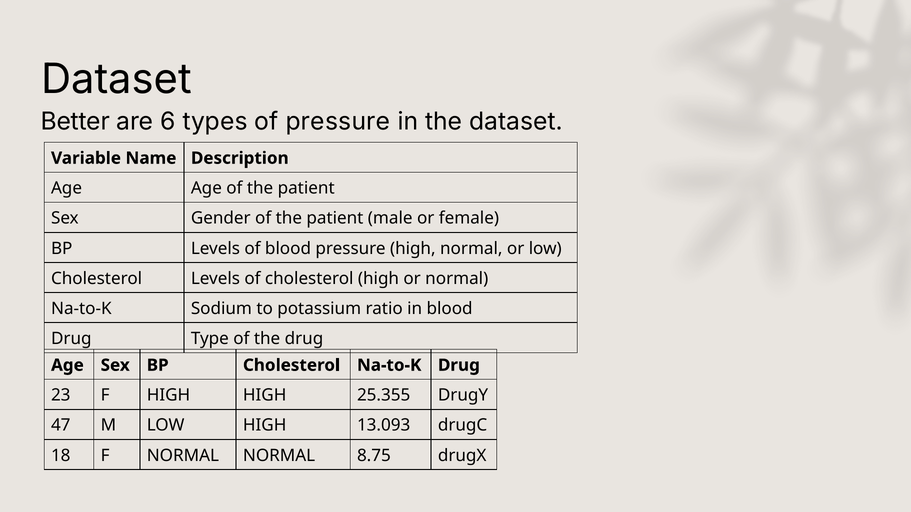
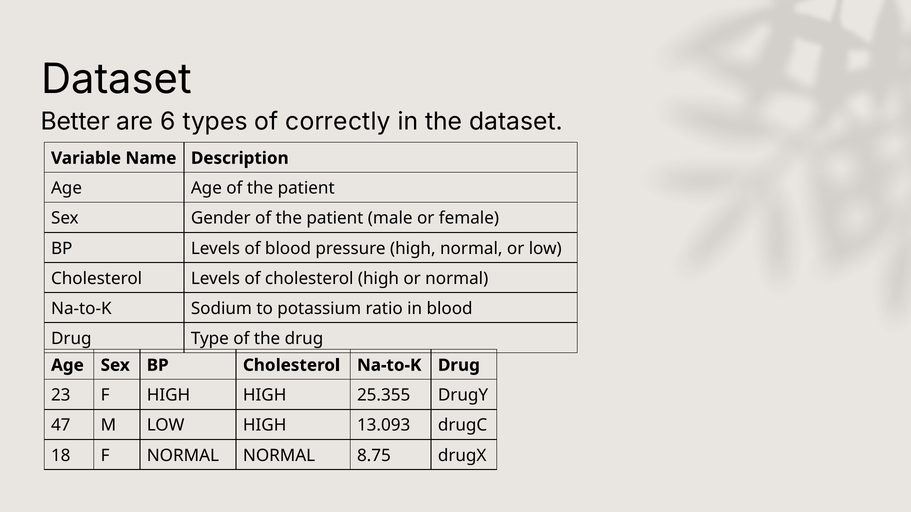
of pressure: pressure -> correctly
